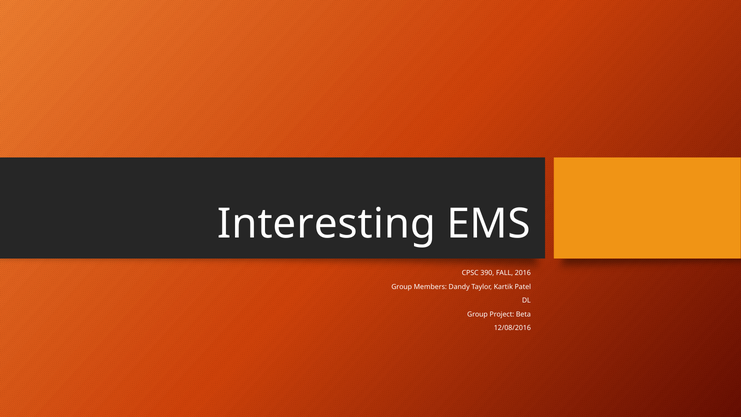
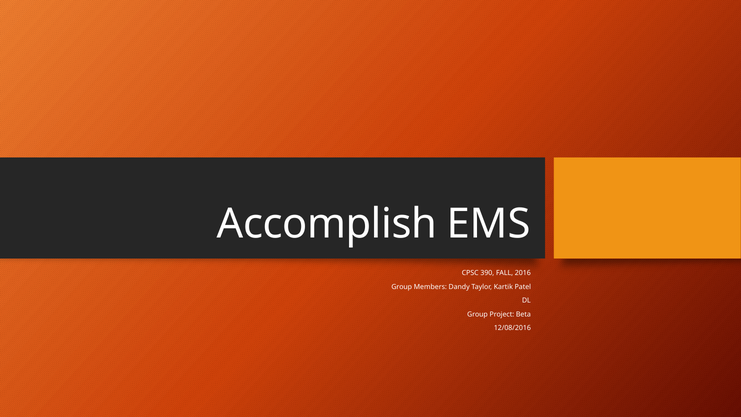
Interesting: Interesting -> Accomplish
